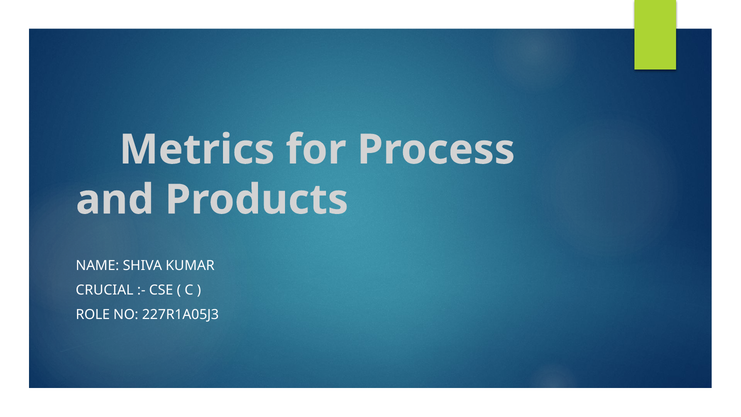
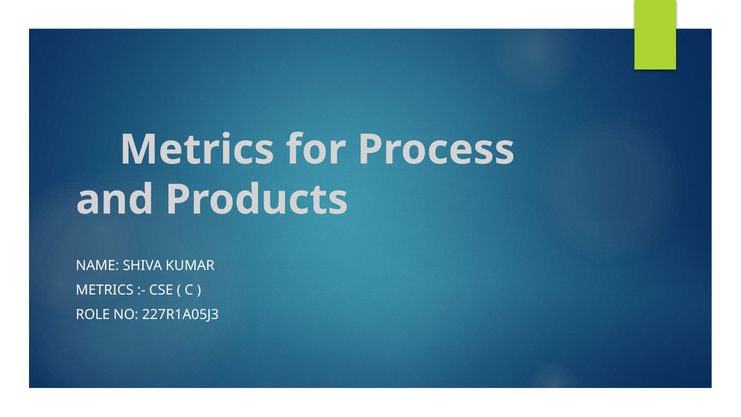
CRUCIAL at (105, 290): CRUCIAL -> METRICS
